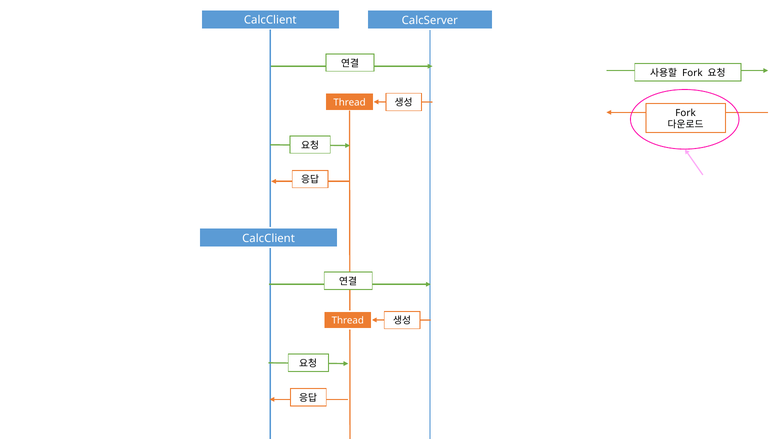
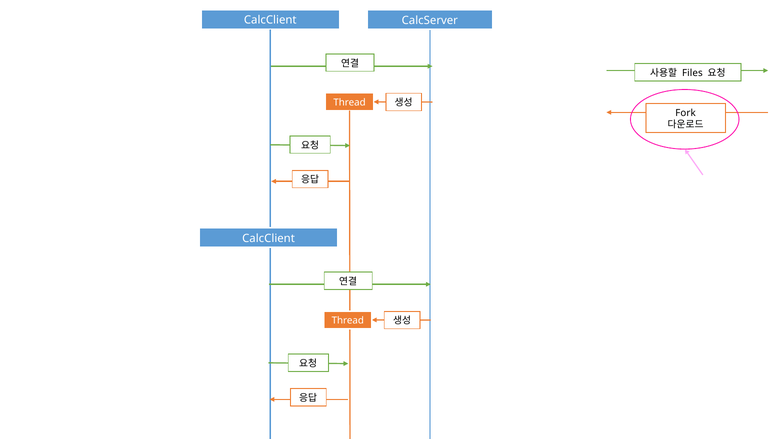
Fork at (692, 73): Fork -> Files
